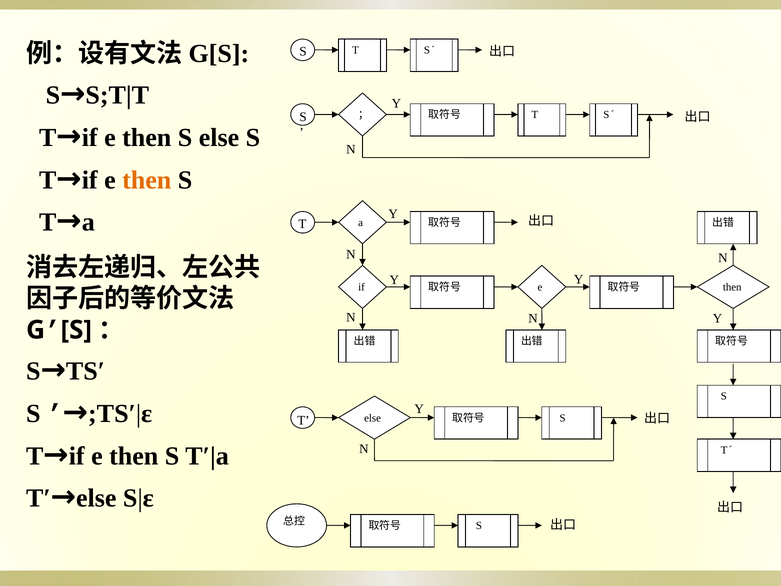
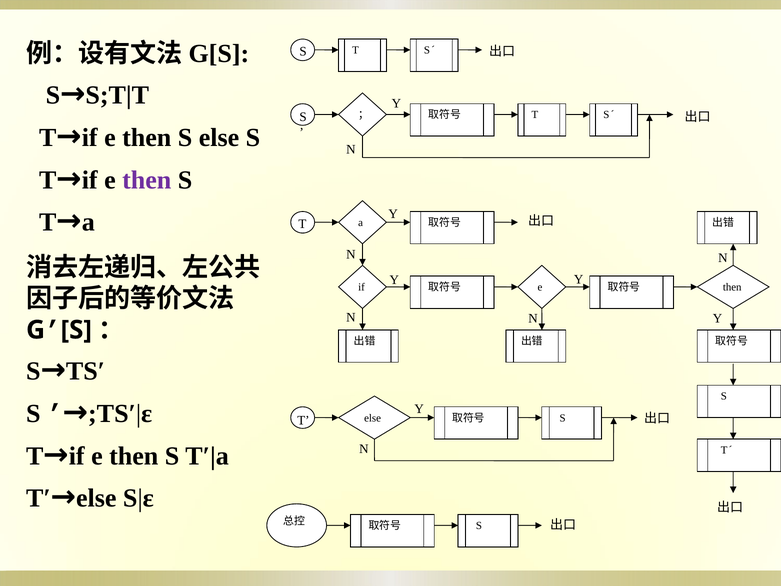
then at (147, 180) colour: orange -> purple
